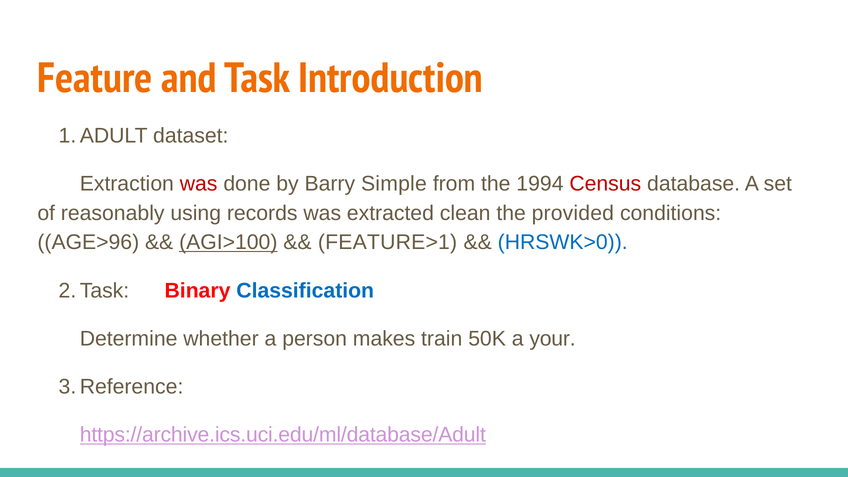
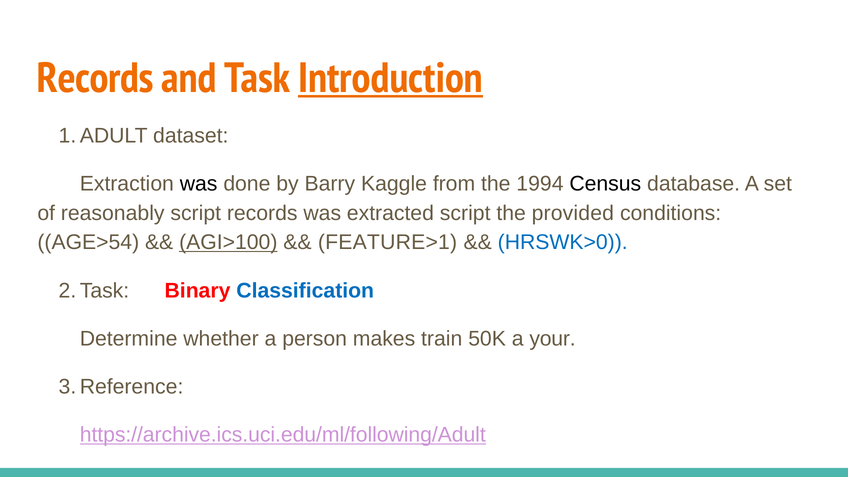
Feature at (95, 78): Feature -> Records
Introduction underline: none -> present
was at (199, 184) colour: red -> black
Simple: Simple -> Kaggle
Census colour: red -> black
reasonably using: using -> script
extracted clean: clean -> script
AGE>96: AGE>96 -> AGE>54
https://archive.ics.uci.edu/ml/database/Adult: https://archive.ics.uci.edu/ml/database/Adult -> https://archive.ics.uci.edu/ml/following/Adult
